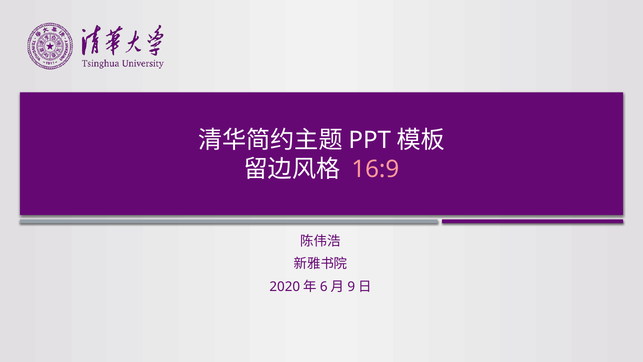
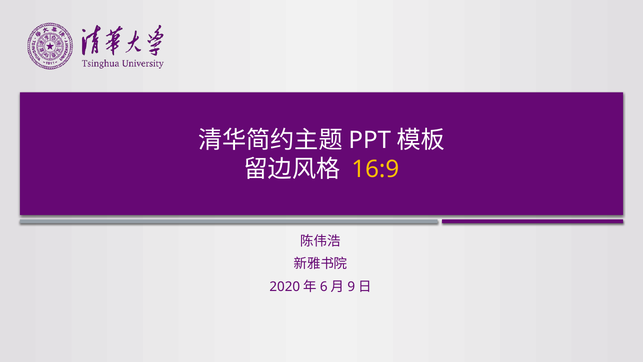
16:9 colour: pink -> yellow
